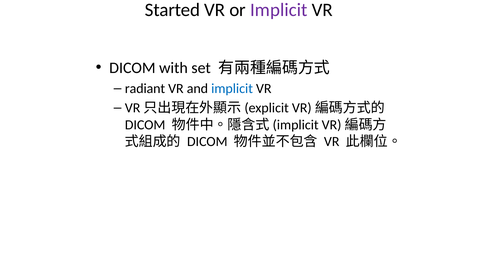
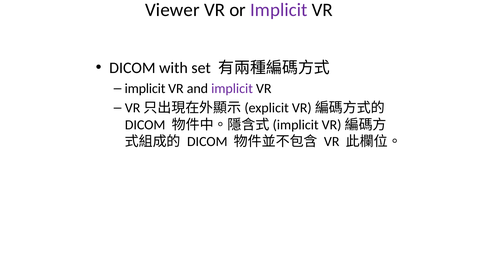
Started: Started -> Viewer
radiant at (145, 88): radiant -> implicit
implicit at (232, 88) colour: blue -> purple
